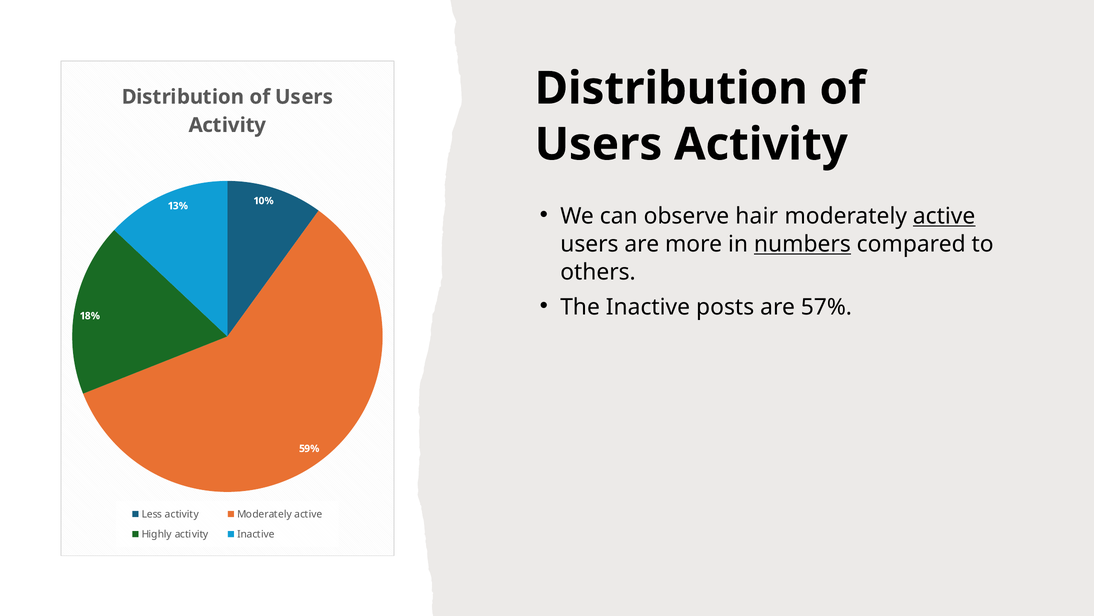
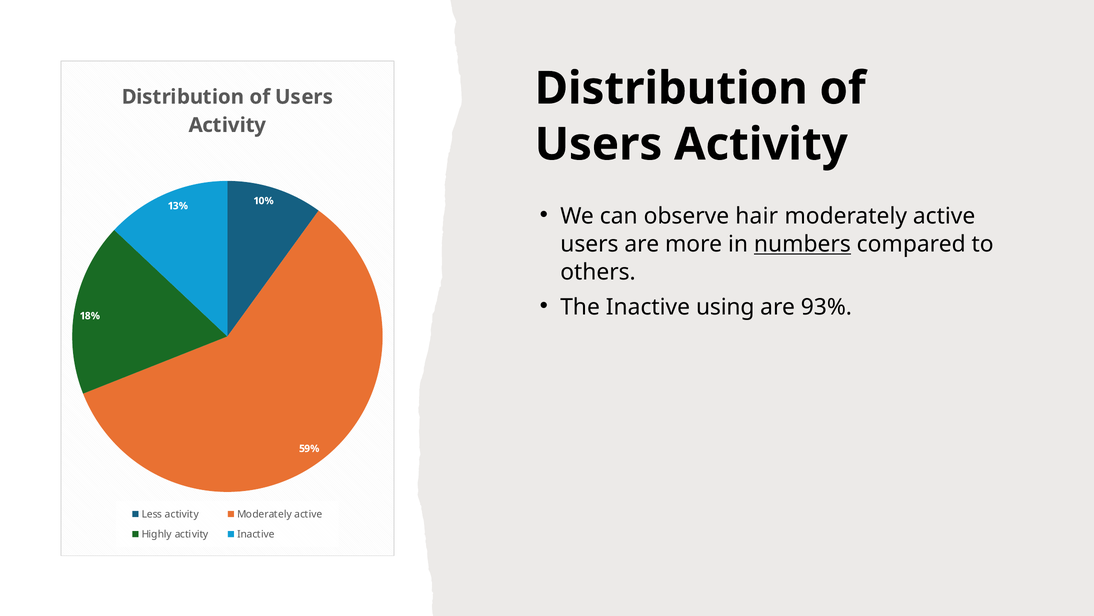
active at (944, 216) underline: present -> none
posts: posts -> using
57%: 57% -> 93%
